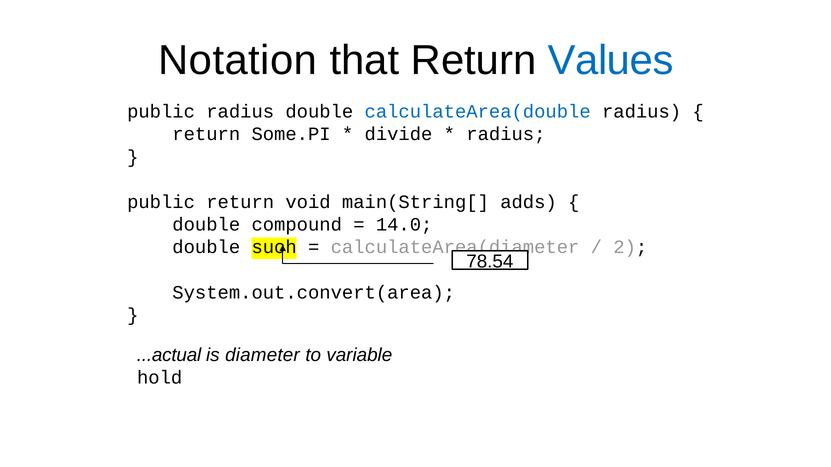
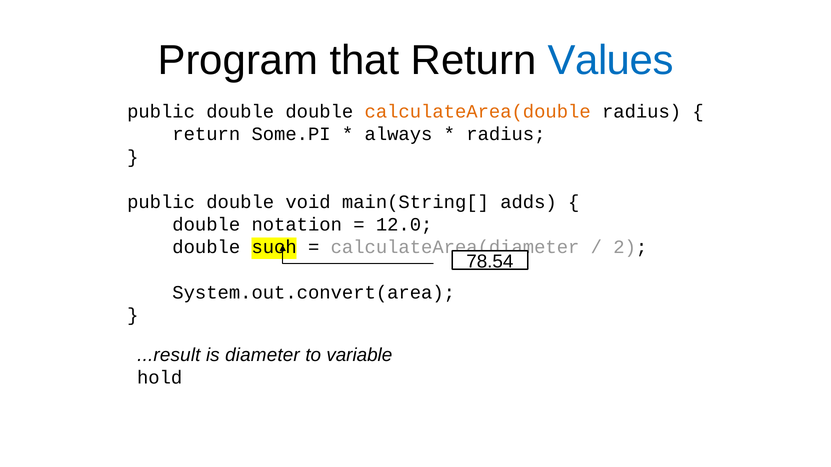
Notation: Notation -> Program
radius at (240, 112): radius -> double
calculateArea(double colour: blue -> orange
divide: divide -> always
return at (240, 202): return -> double
compound: compound -> notation
14.0: 14.0 -> 12.0
...actual: ...actual -> ...result
